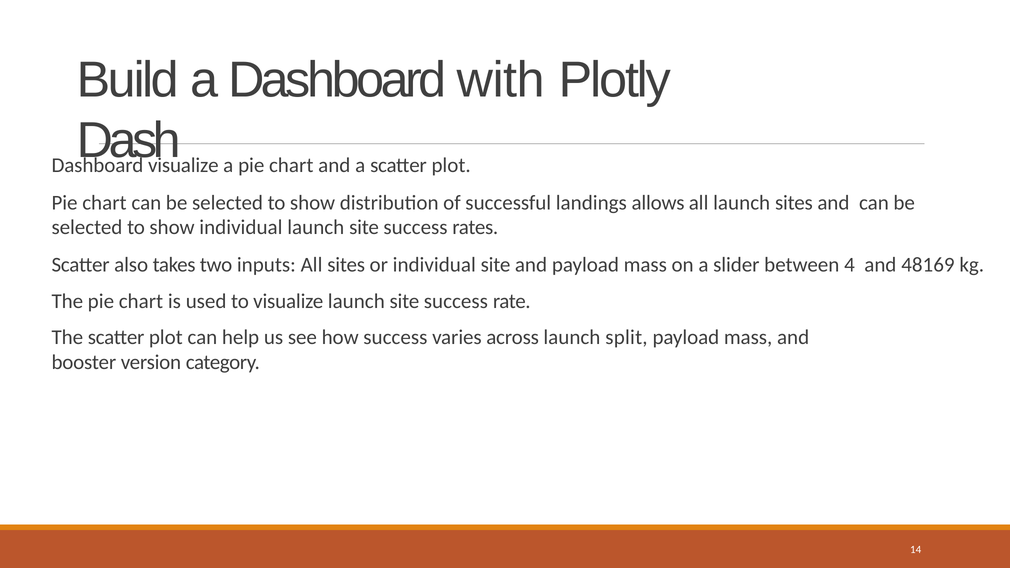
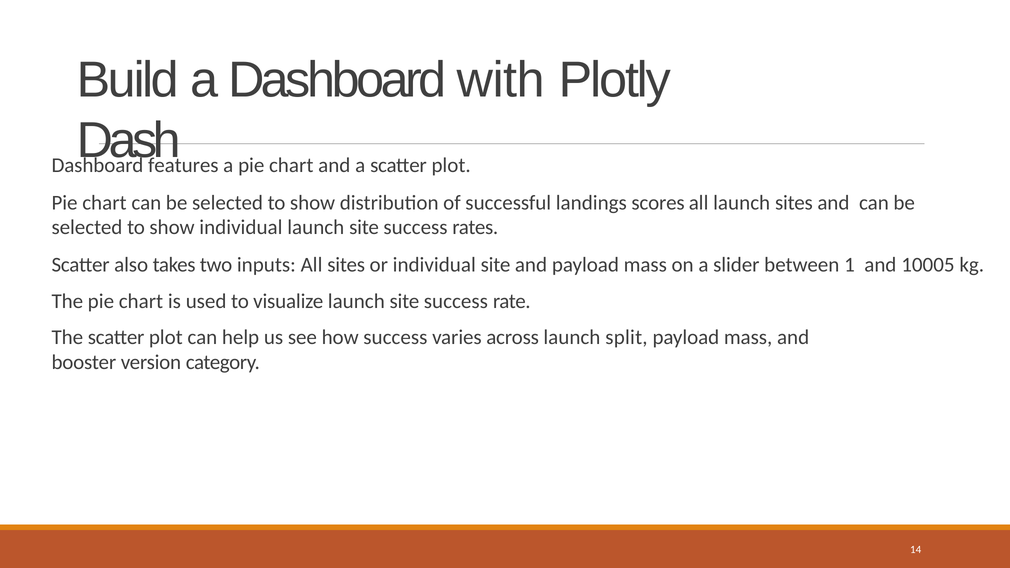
visualize at (183, 166): visualize -> features
allows: allows -> scores
4: 4 -> 1
48169: 48169 -> 10005
